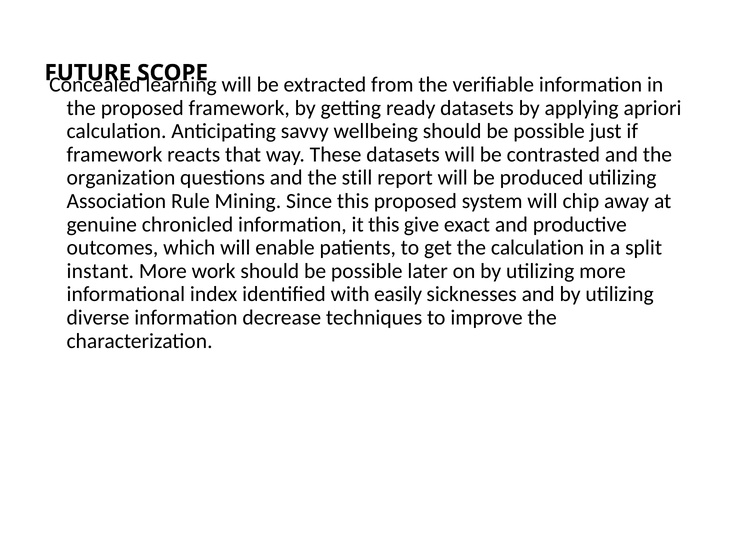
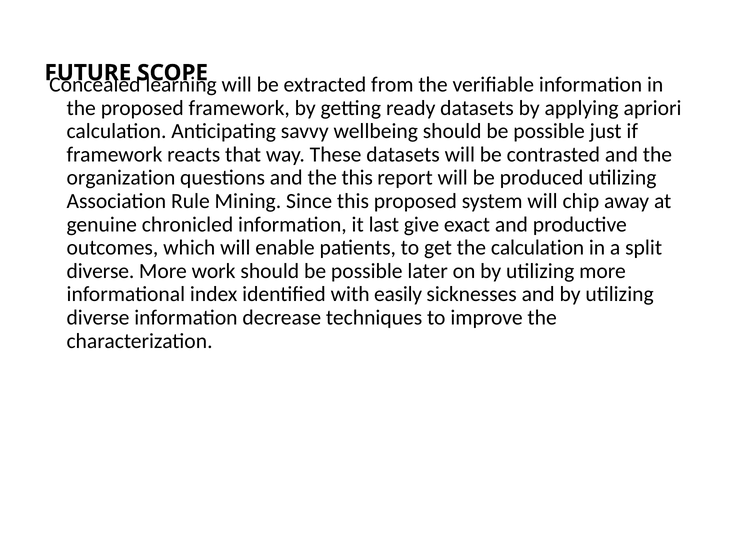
the still: still -> this
it this: this -> last
instant at (100, 271): instant -> diverse
